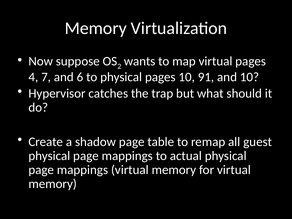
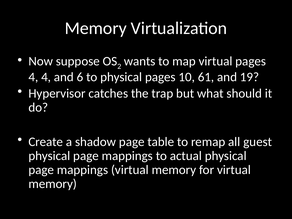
4 7: 7 -> 4
91: 91 -> 61
and 10: 10 -> 19
